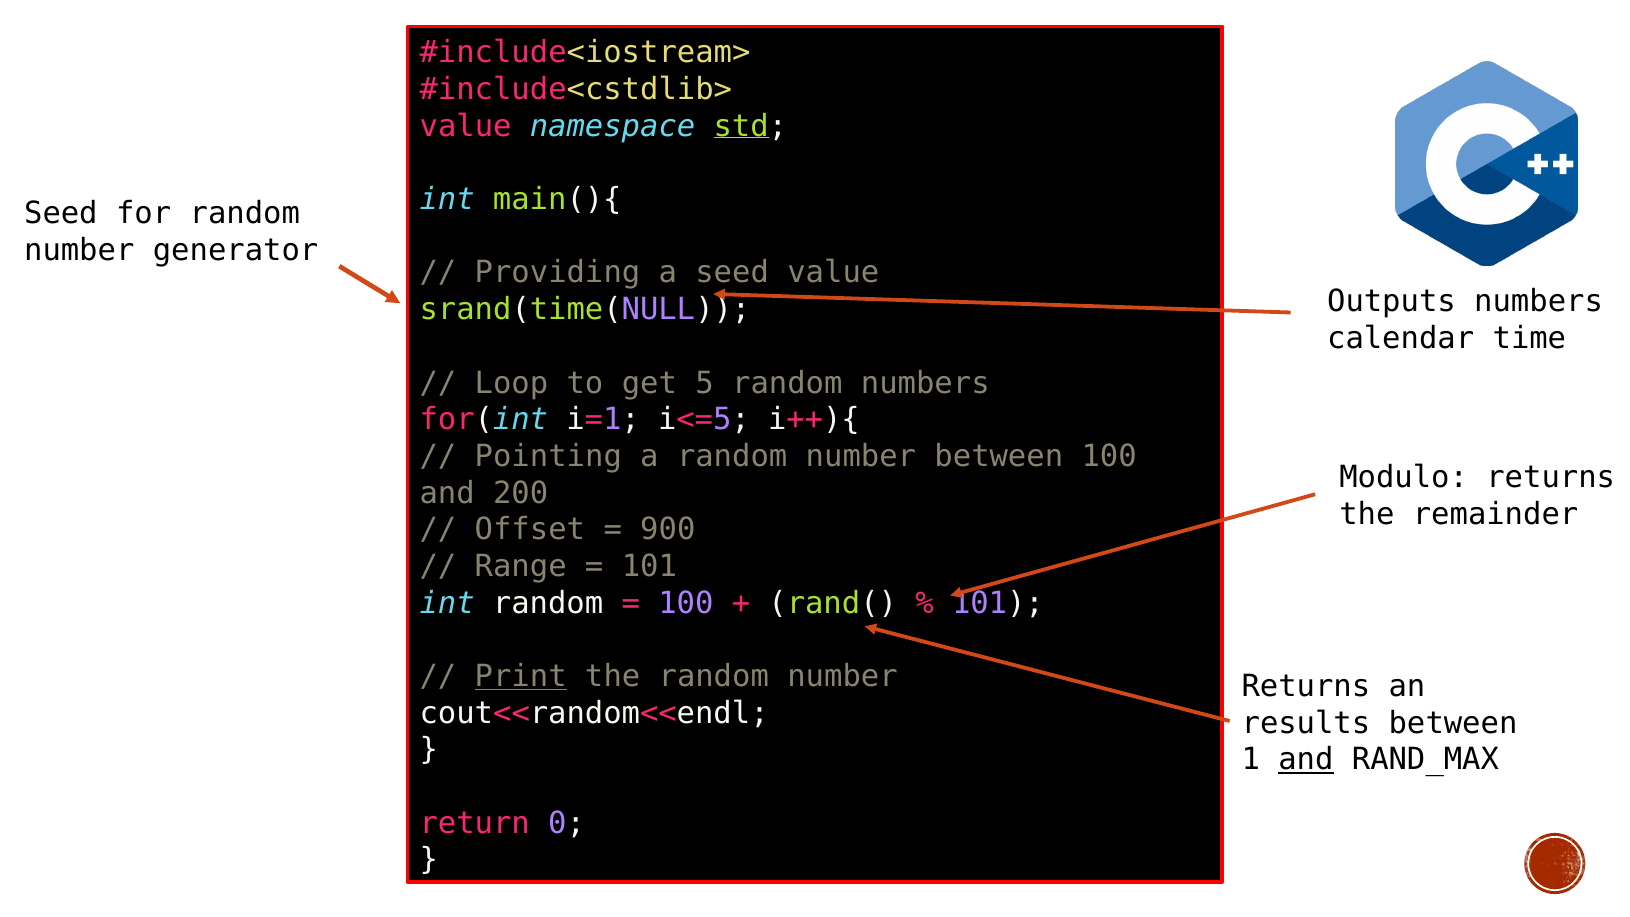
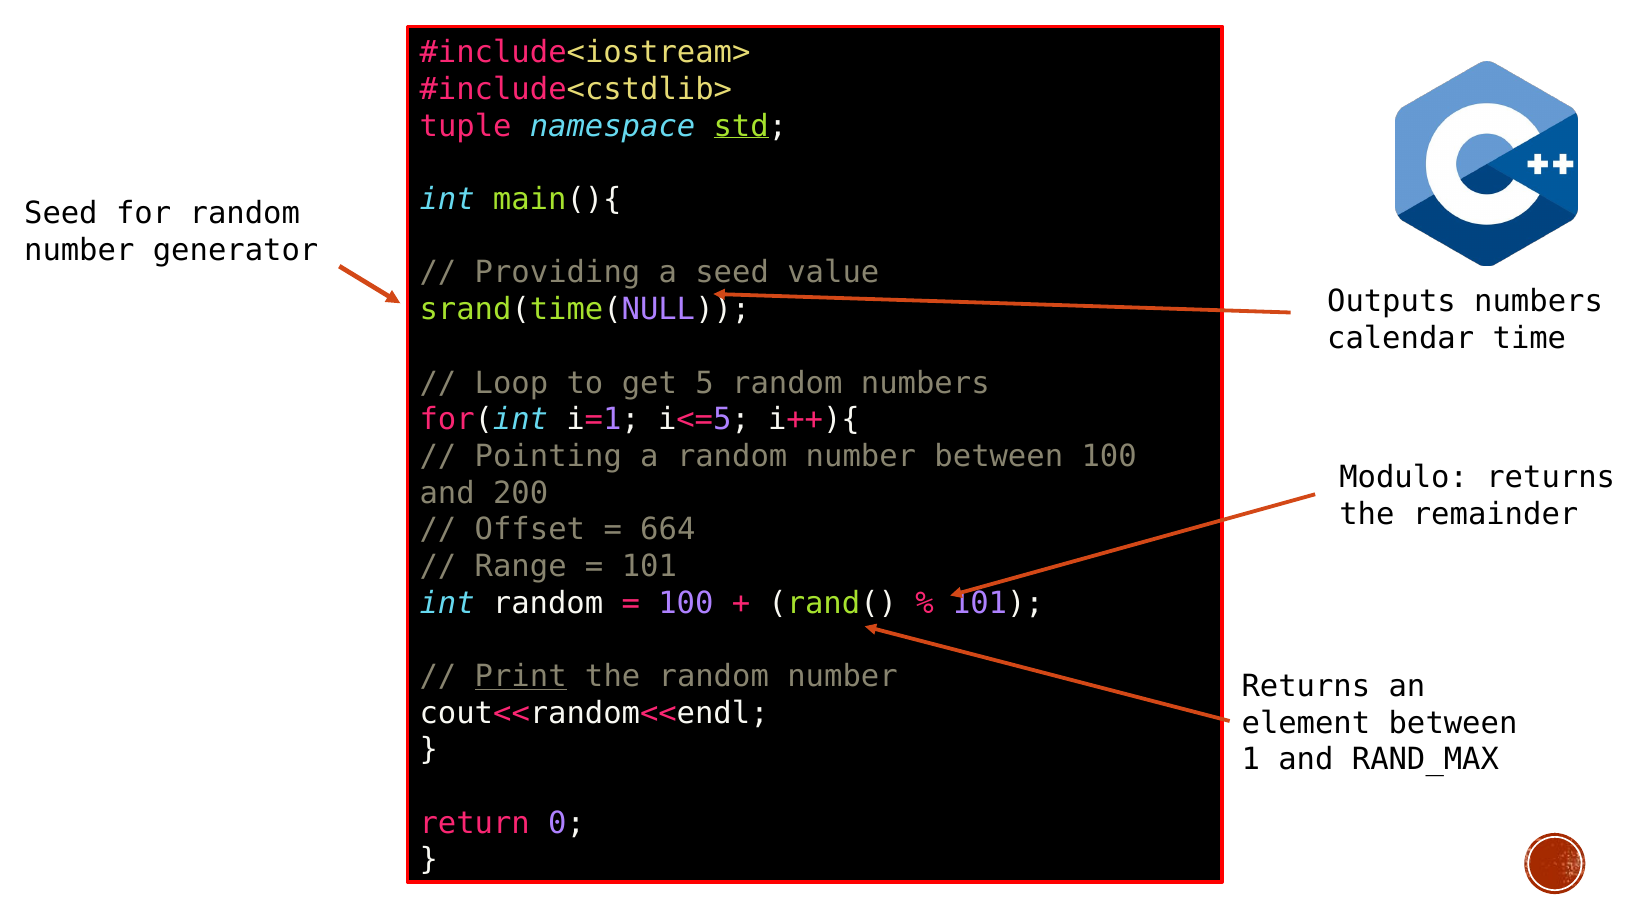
value at (466, 126): value -> tuple
900: 900 -> 664
results: results -> element
and at (1306, 760) underline: present -> none
